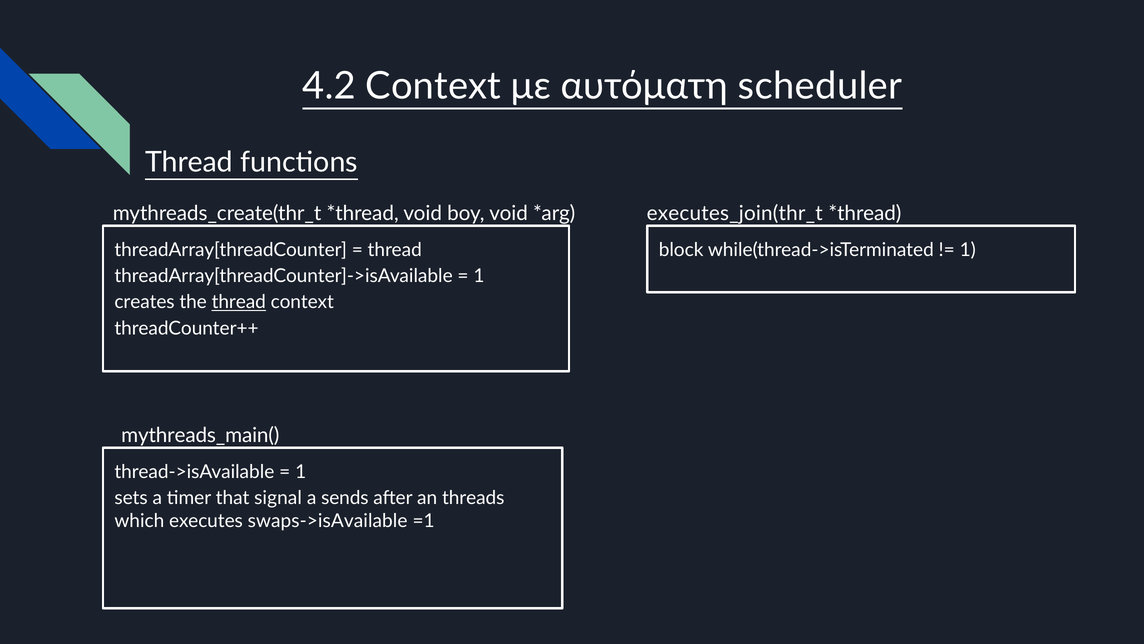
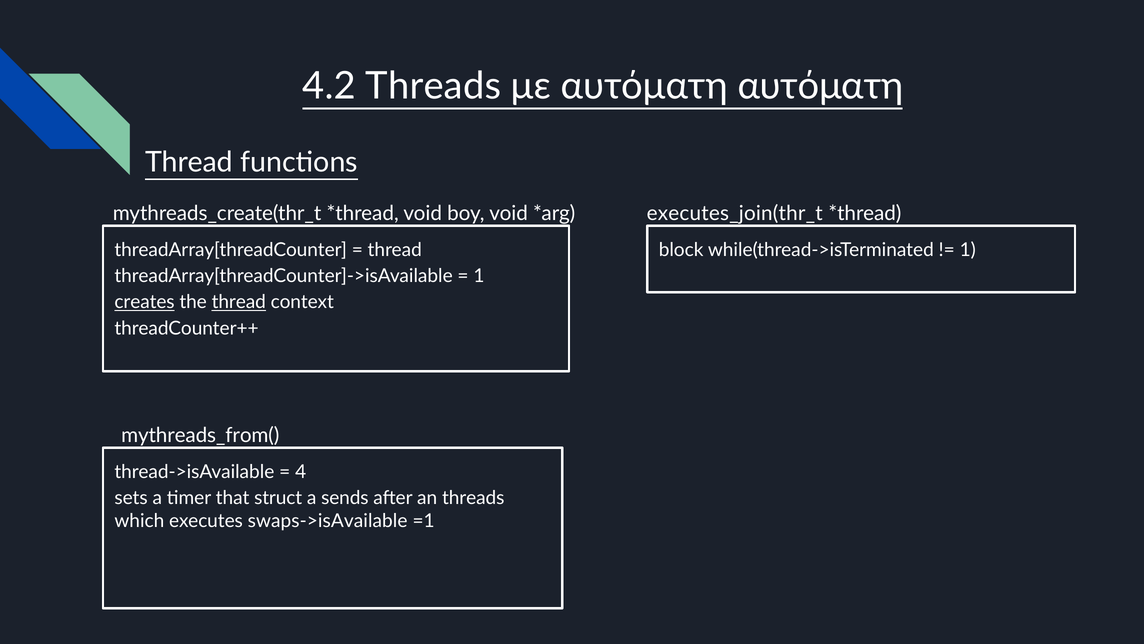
4.2 Context: Context -> Threads
αυτόματη scheduler: scheduler -> αυτόματη
creates underline: none -> present
mythreads_main(: mythreads_main( -> mythreads_from(
1 at (301, 471): 1 -> 4
signal: signal -> struct
